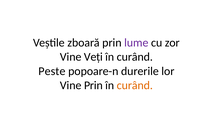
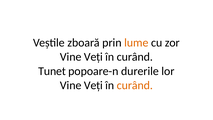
lume colour: purple -> orange
Peste: Peste -> Tunet
Prin at (93, 85): Prin -> Veți
